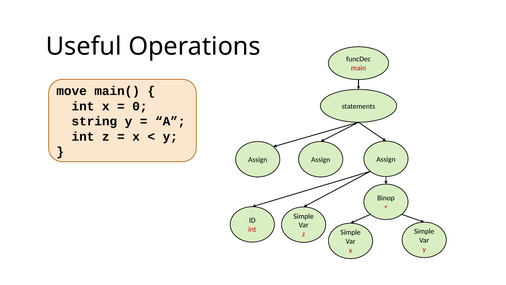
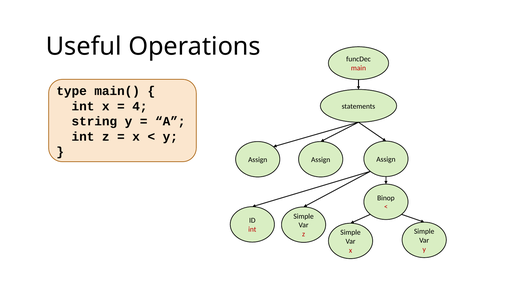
move: move -> type
0: 0 -> 4
